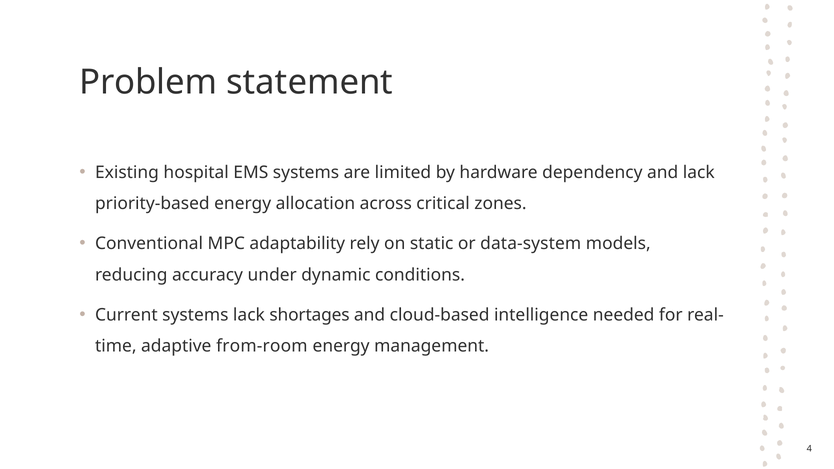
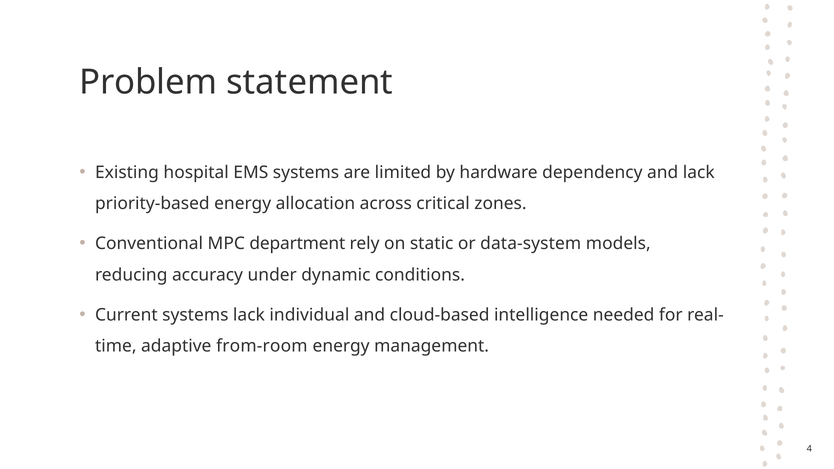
adaptability: adaptability -> department
shortages: shortages -> individual
